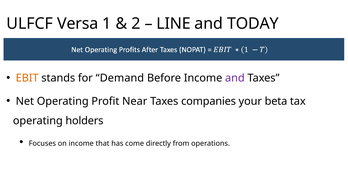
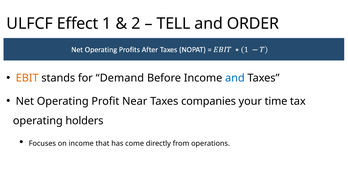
Versa: Versa -> Effect
LINE: LINE -> TELL
TODAY: TODAY -> ORDER
and at (235, 78) colour: purple -> blue
beta: beta -> time
